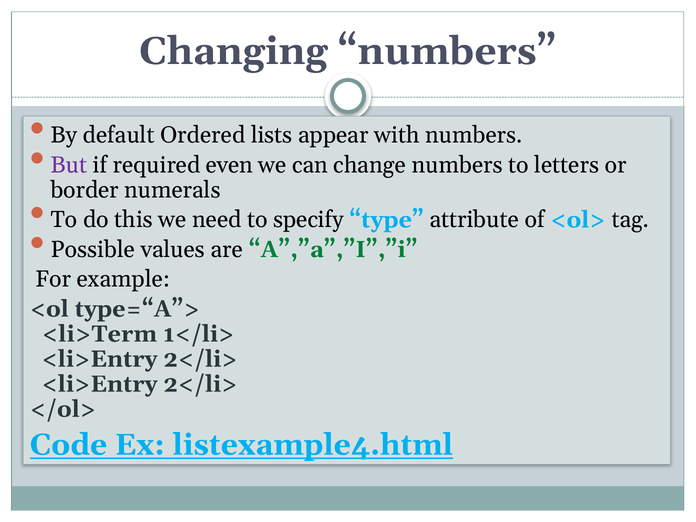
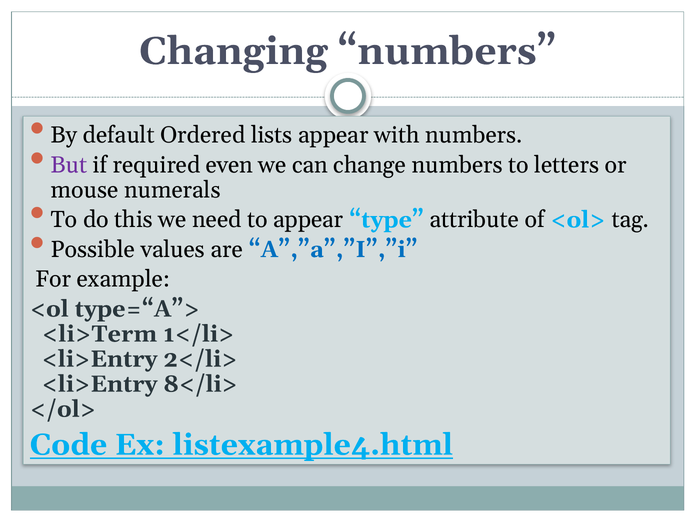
border: border -> mouse
to specify: specify -> appear
A”,”a”,”I”,”i colour: green -> blue
2</li> at (200, 384): 2</li> -> 8</li>
